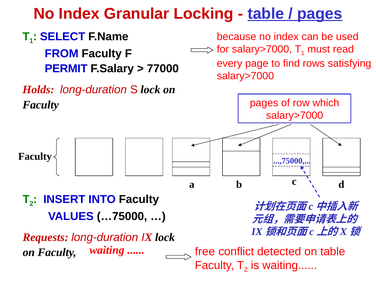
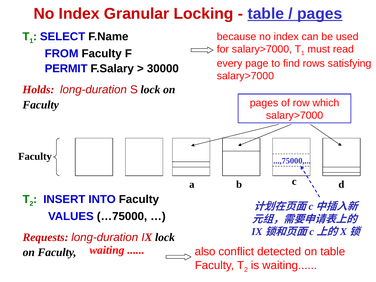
77000: 77000 -> 30000
free: free -> also
